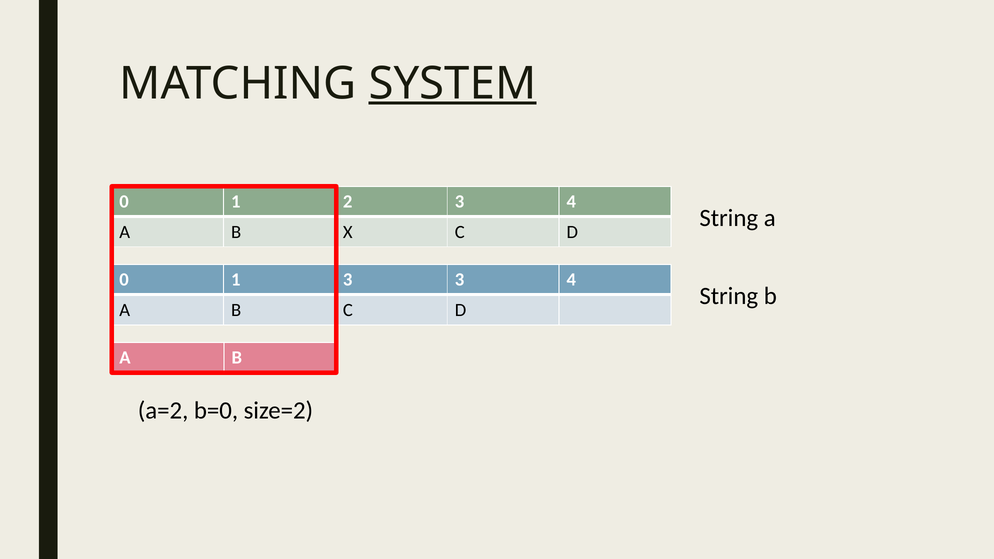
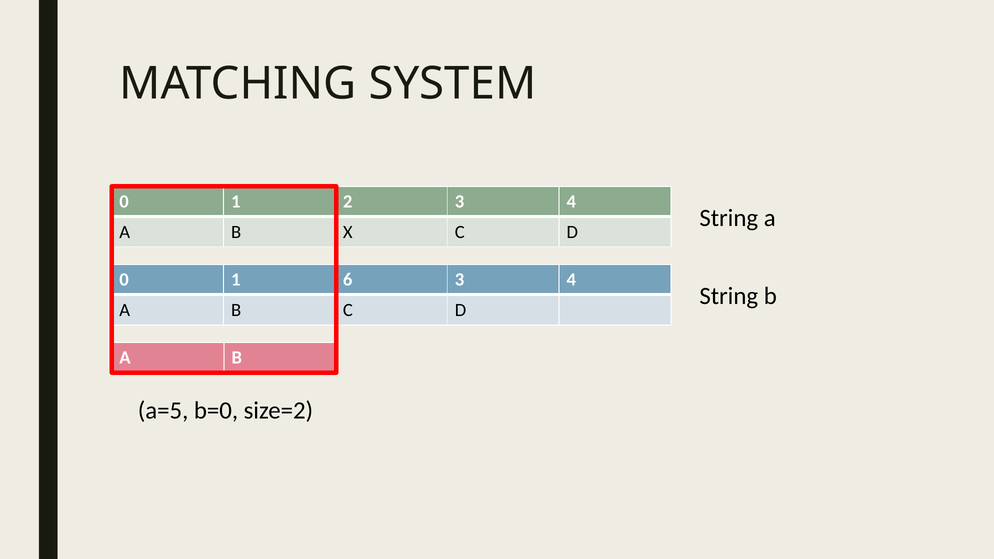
SYSTEM underline: present -> none
1 3: 3 -> 6
a=2: a=2 -> a=5
